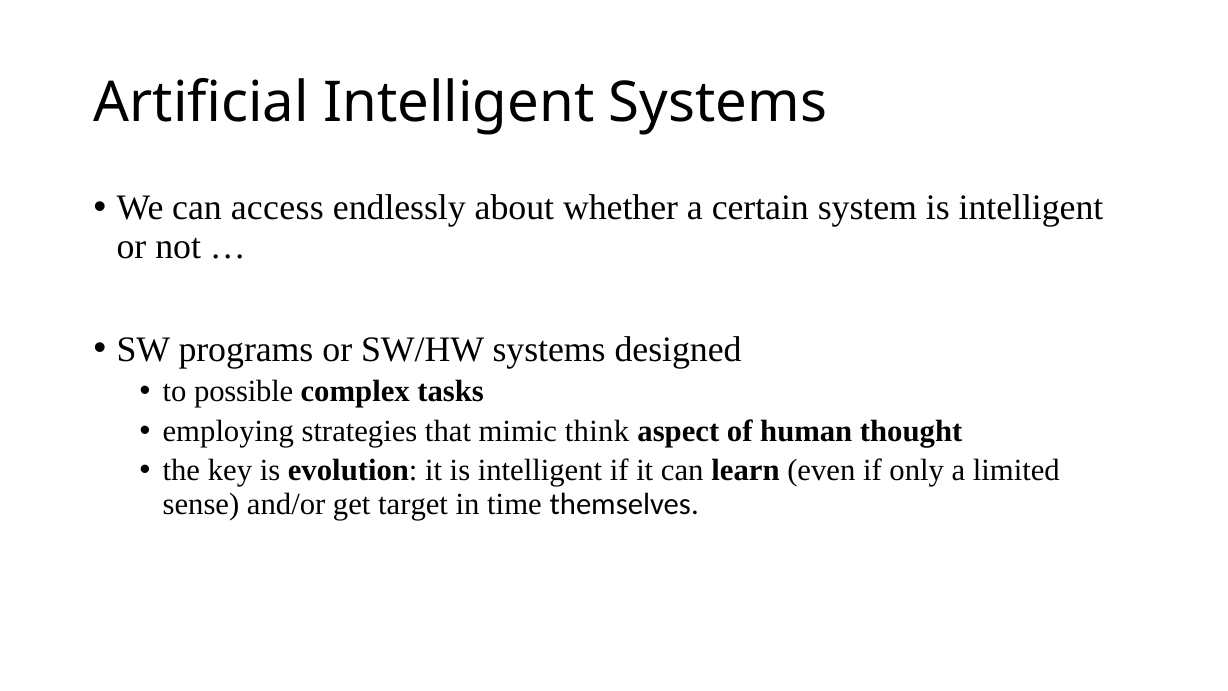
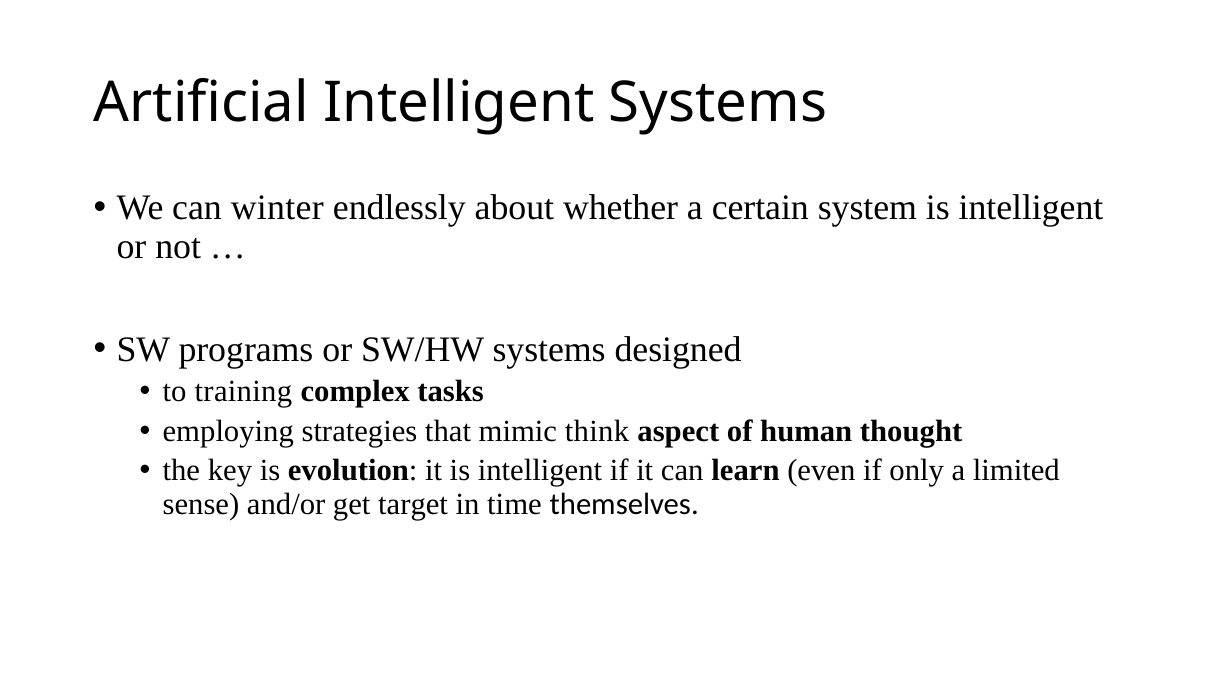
access: access -> winter
possible: possible -> training
